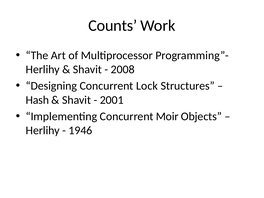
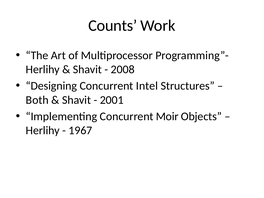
Lock: Lock -> Intel
Hash: Hash -> Both
1946: 1946 -> 1967
